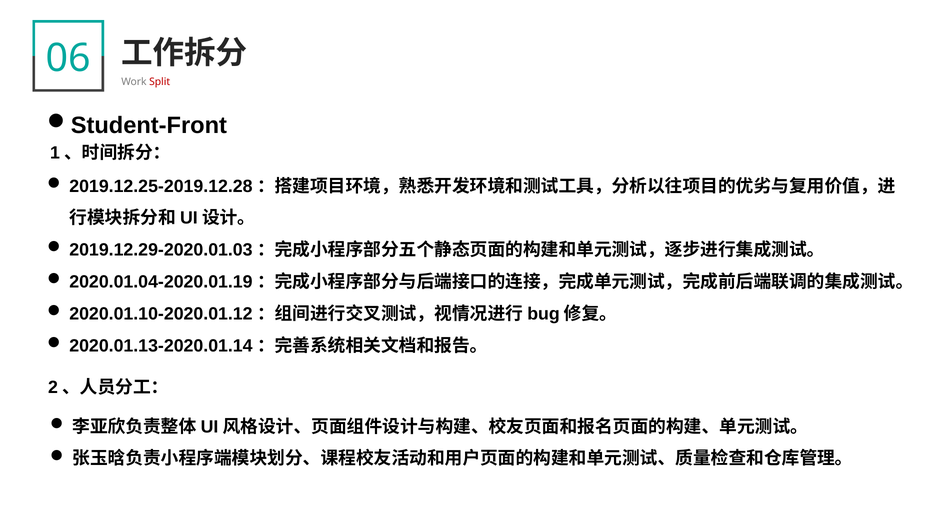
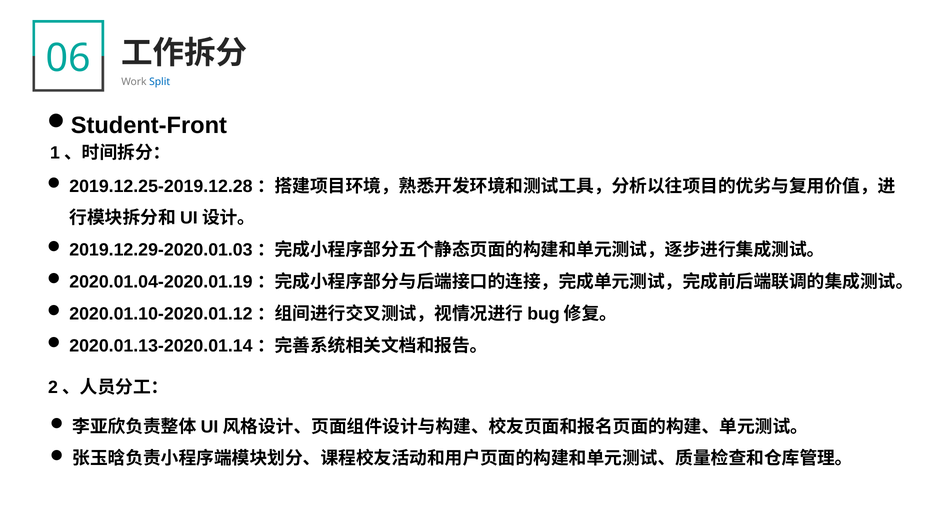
Split colour: red -> blue
